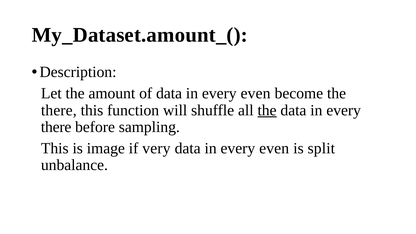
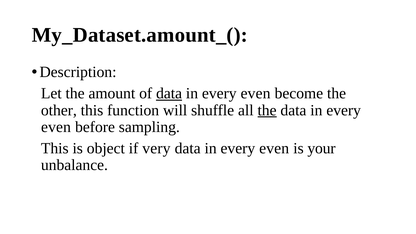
data at (169, 93) underline: none -> present
there at (59, 110): there -> other
there at (56, 127): there -> even
image: image -> object
split: split -> your
